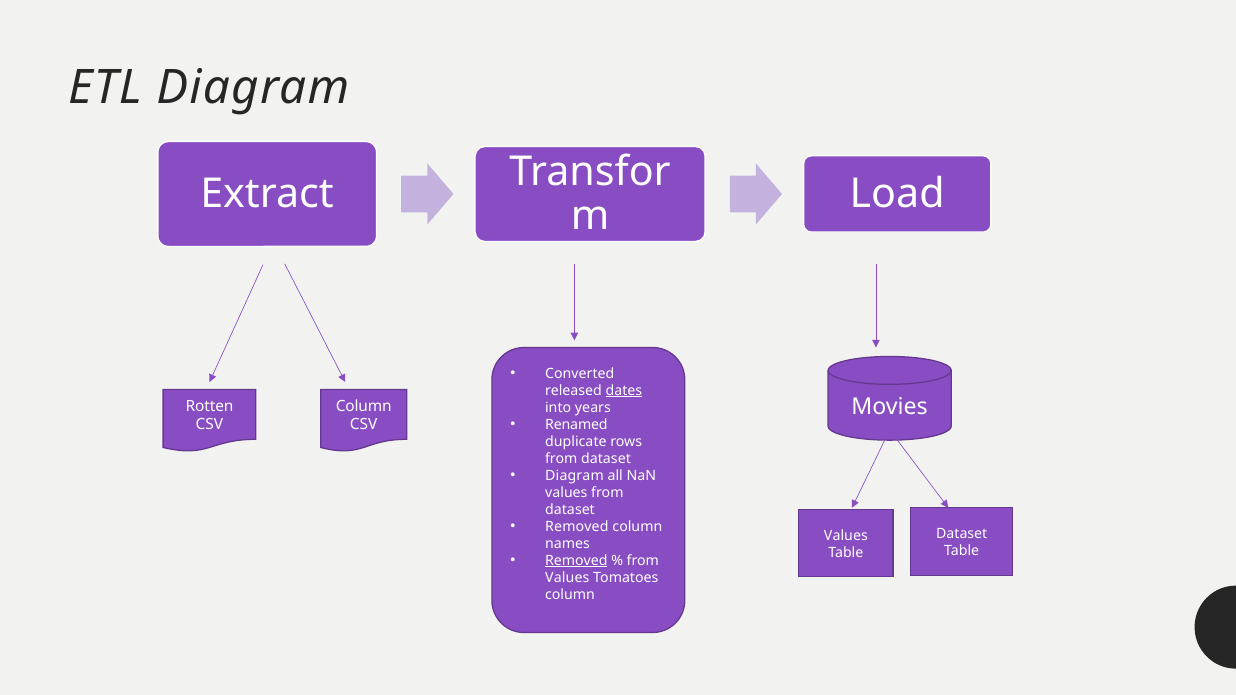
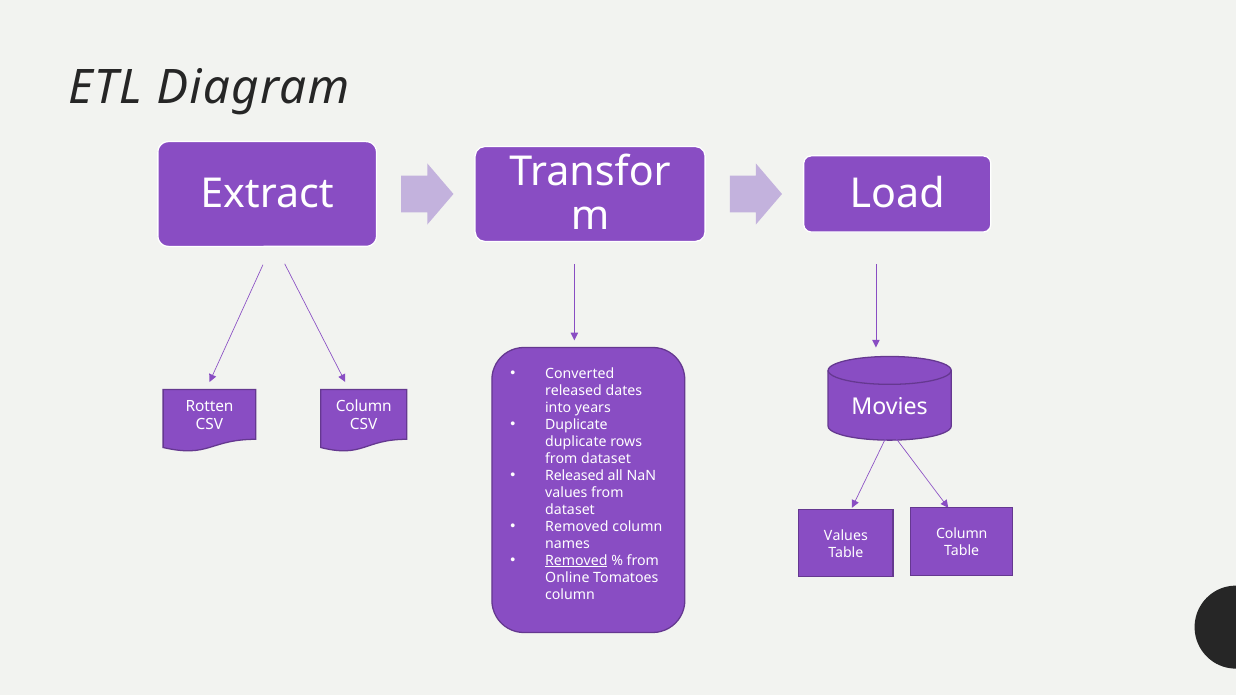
dates underline: present -> none
Renamed at (576, 425): Renamed -> Duplicate
Diagram at (574, 476): Diagram -> Released
Dataset at (962, 534): Dataset -> Column
Values at (567, 578): Values -> Online
